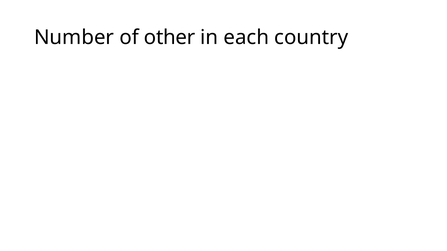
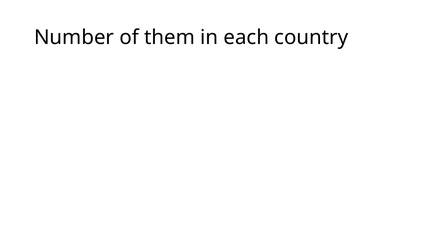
other: other -> them
